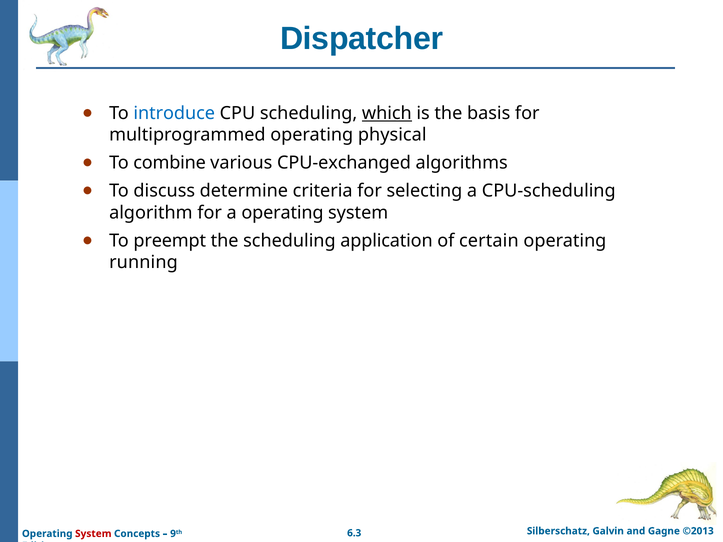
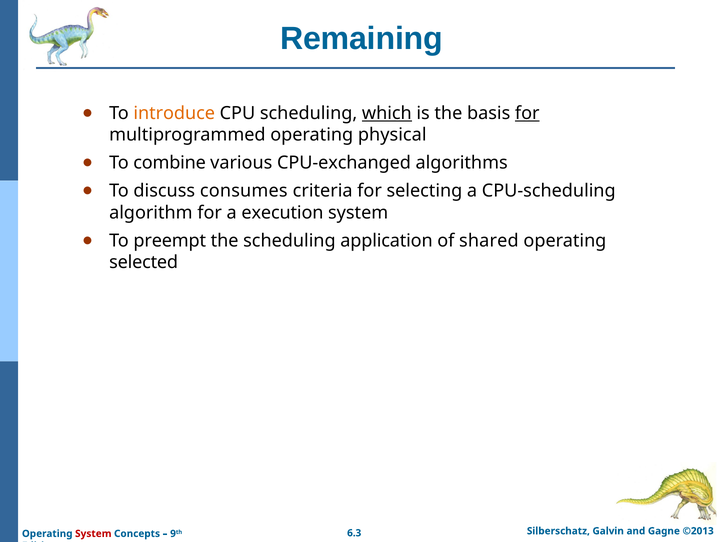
Dispatcher: Dispatcher -> Remaining
introduce colour: blue -> orange
for at (527, 113) underline: none -> present
determine: determine -> consumes
a operating: operating -> execution
certain: certain -> shared
running: running -> selected
